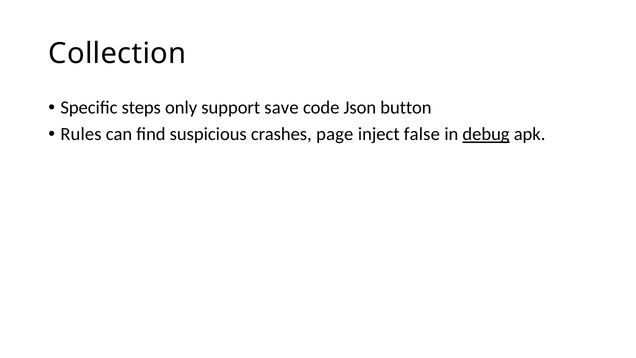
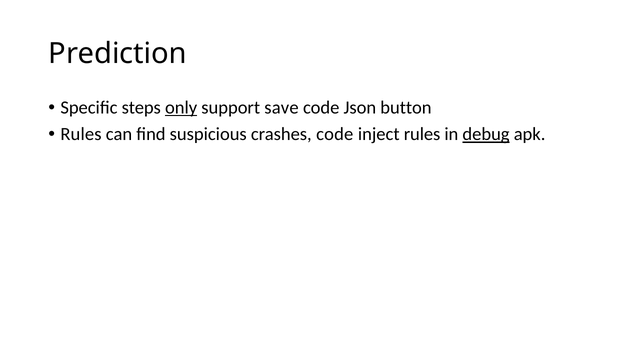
Collection: Collection -> Prediction
only underline: none -> present
crashes page: page -> code
inject false: false -> rules
